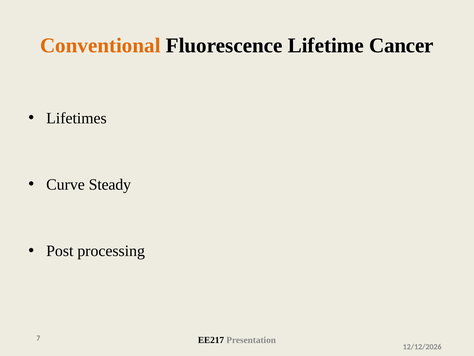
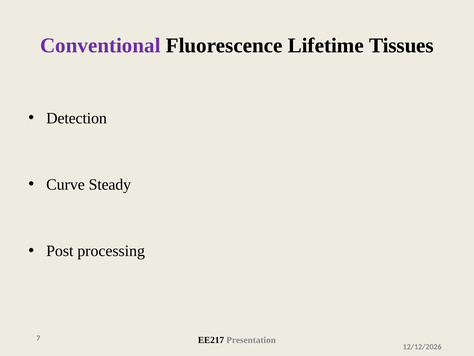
Conventional colour: orange -> purple
Cancer: Cancer -> Tissues
Lifetimes: Lifetimes -> Detection
